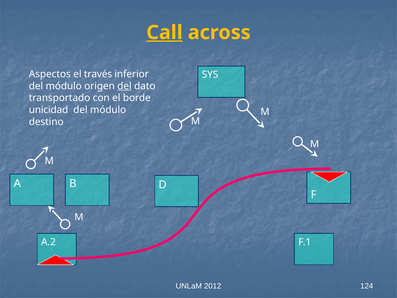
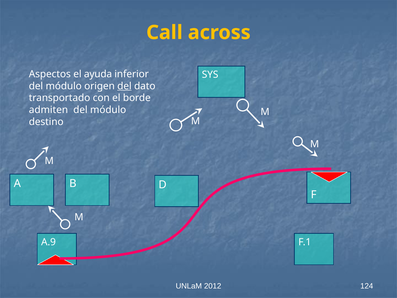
Call underline: present -> none
través: través -> ayuda
unicidad: unicidad -> admiten
A.2: A.2 -> A.9
